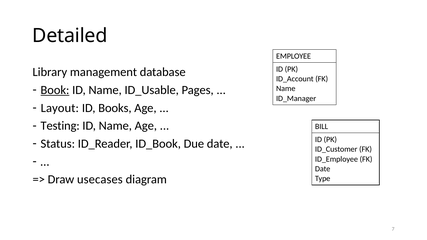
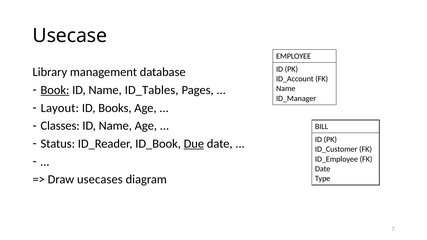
Detailed: Detailed -> Usecase
ID_Usable: ID_Usable -> ID_Tables
Testing: Testing -> Classes
Due underline: none -> present
